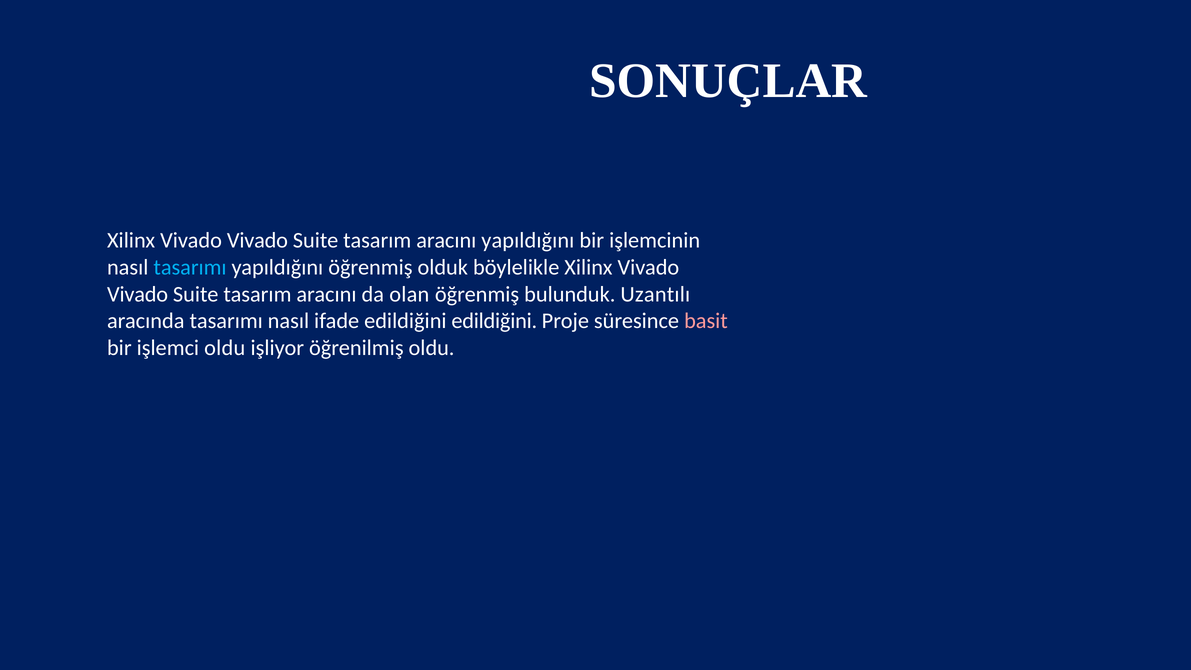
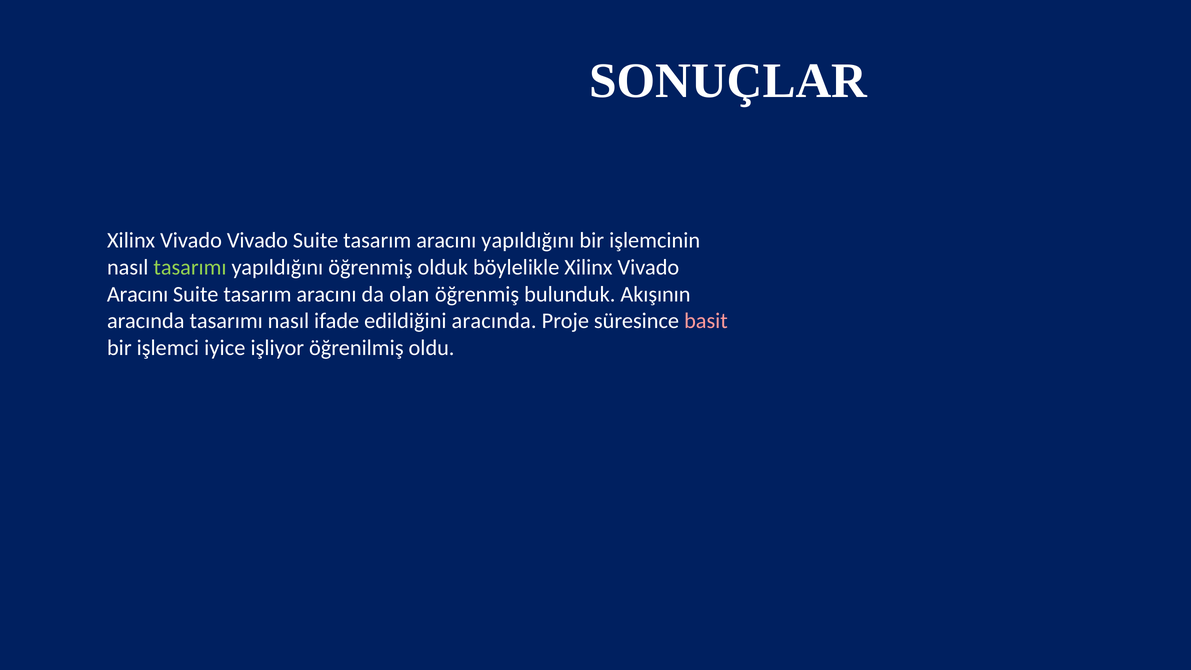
tasarımı at (190, 267) colour: light blue -> light green
Vivado at (138, 294): Vivado -> Aracını
Uzantılı: Uzantılı -> Akışının
edildiğini edildiğini: edildiğini -> aracında
işlemci oldu: oldu -> iyice
